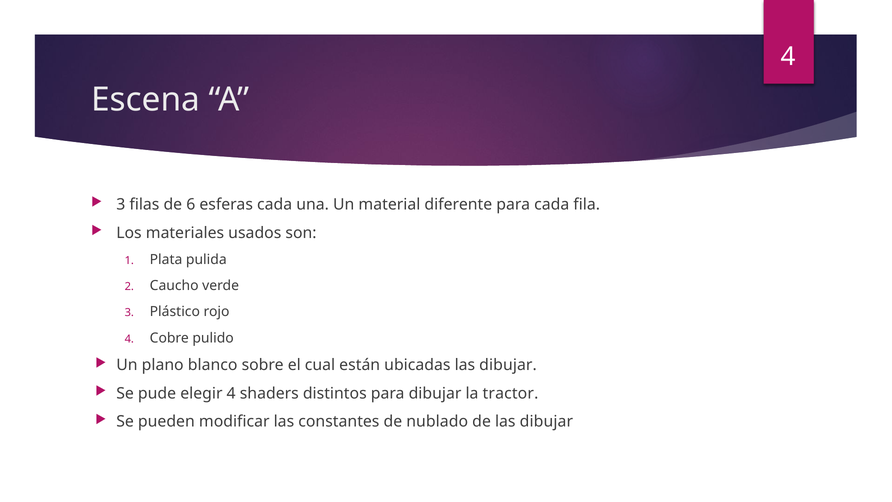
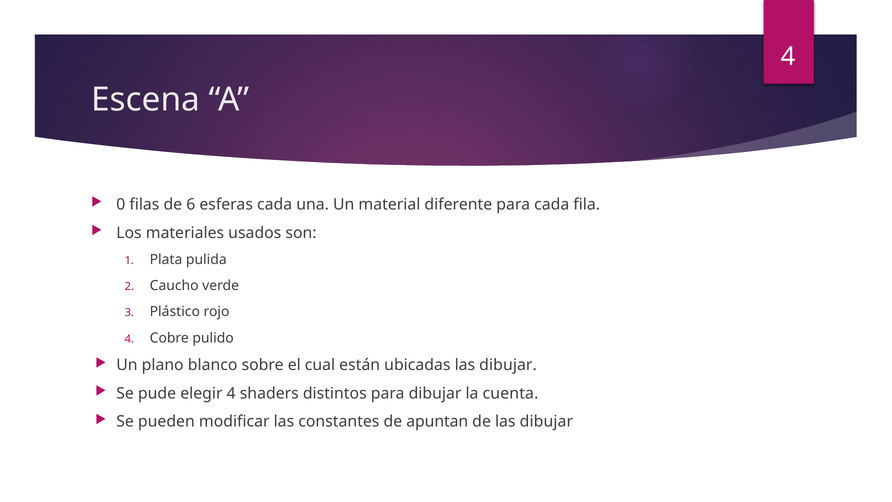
3 at (121, 204): 3 -> 0
tractor: tractor -> cuenta
nublado: nublado -> apuntan
